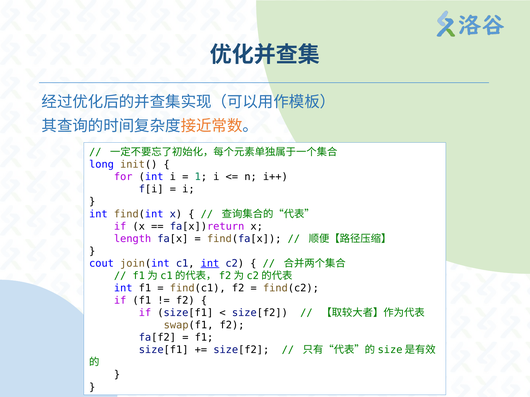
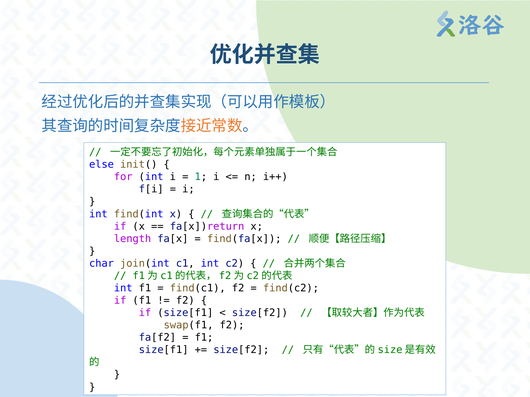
long: long -> else
cout: cout -> char
int at (210, 264) underline: present -> none
